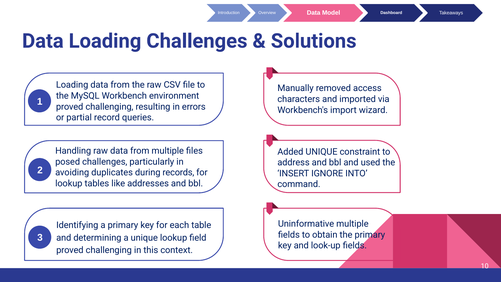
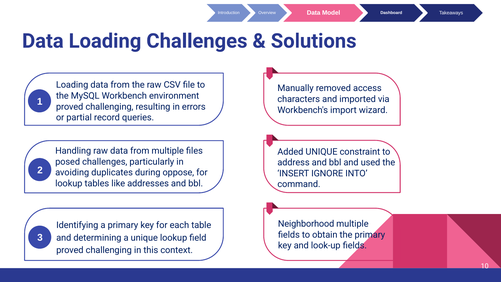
records: records -> oppose
Uninformative: Uninformative -> Neighborhood
